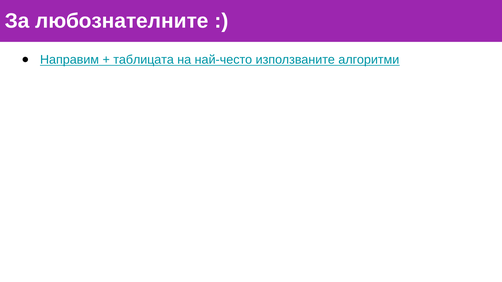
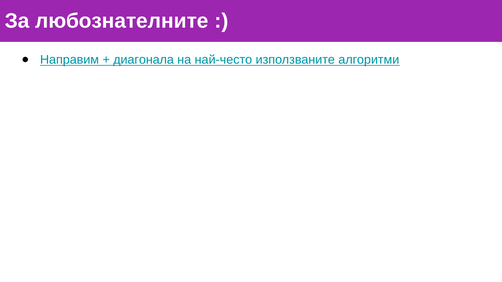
таблицата: таблицата -> диагонала
